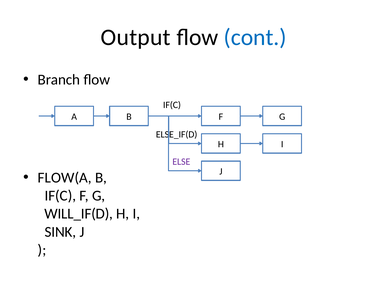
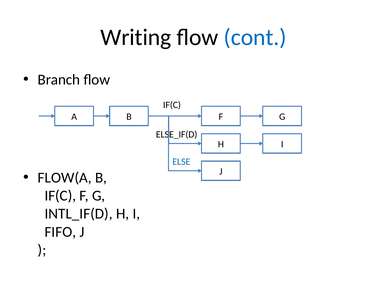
Output: Output -> Writing
ELSE colour: purple -> blue
WILL_IF(D: WILL_IF(D -> INTL_IF(D
SINK: SINK -> FIFO
